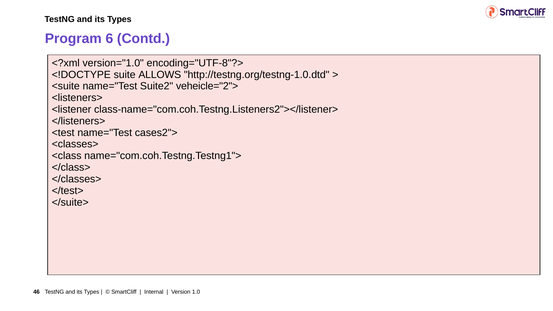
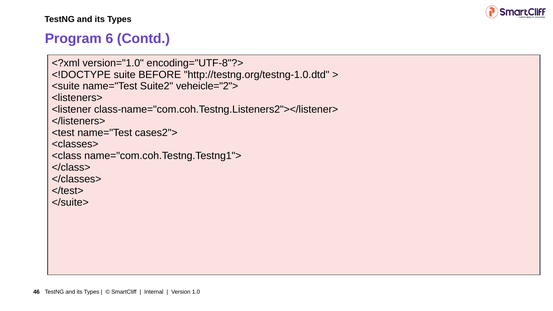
ALLOWS: ALLOWS -> BEFORE
